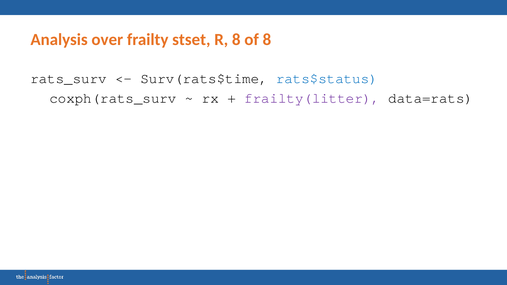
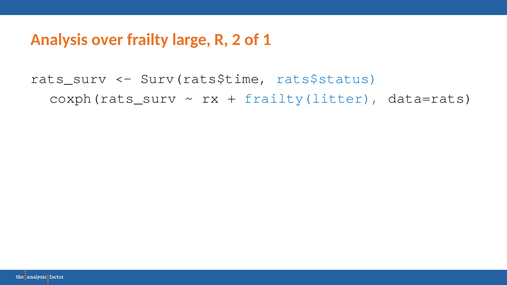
stset: stset -> large
R 8: 8 -> 2
of 8: 8 -> 1
frailty(litter colour: purple -> blue
